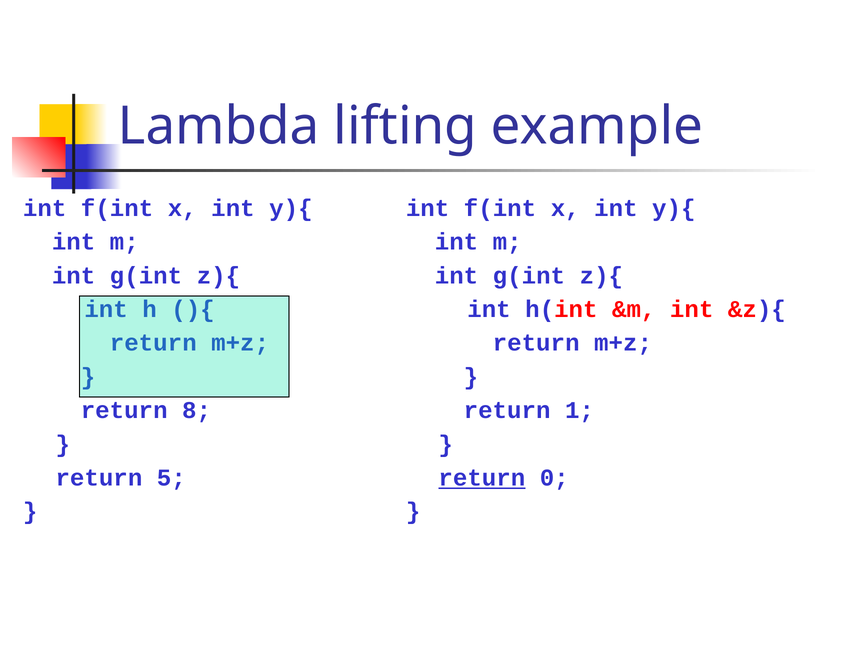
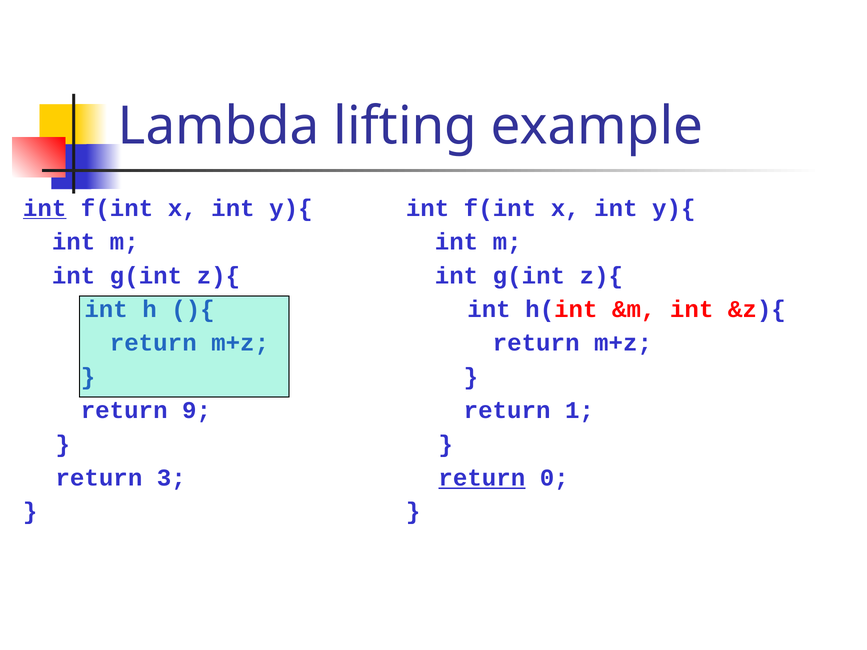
int at (45, 208) underline: none -> present
8: 8 -> 9
5: 5 -> 3
